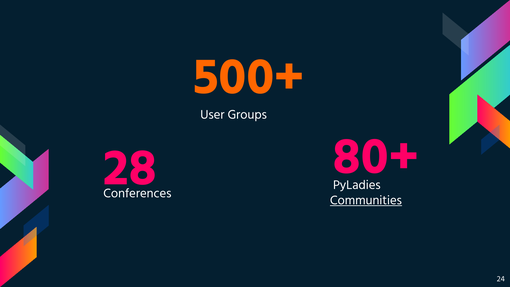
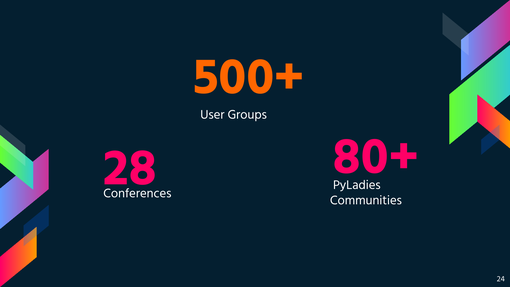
Communities underline: present -> none
